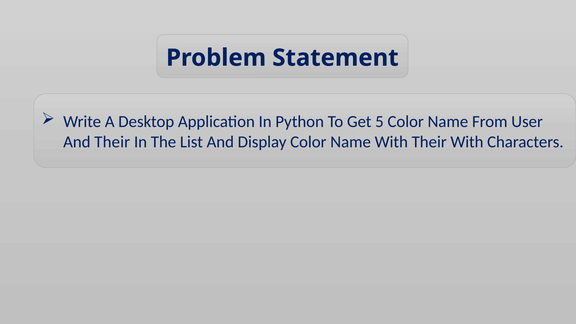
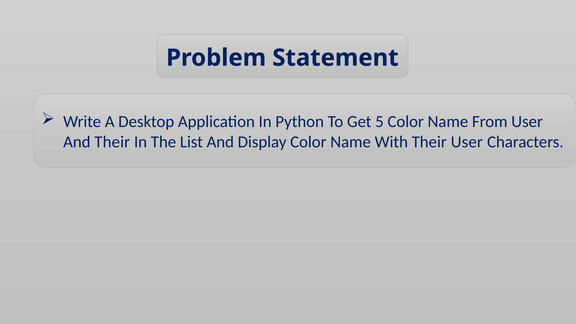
Their With: With -> User
